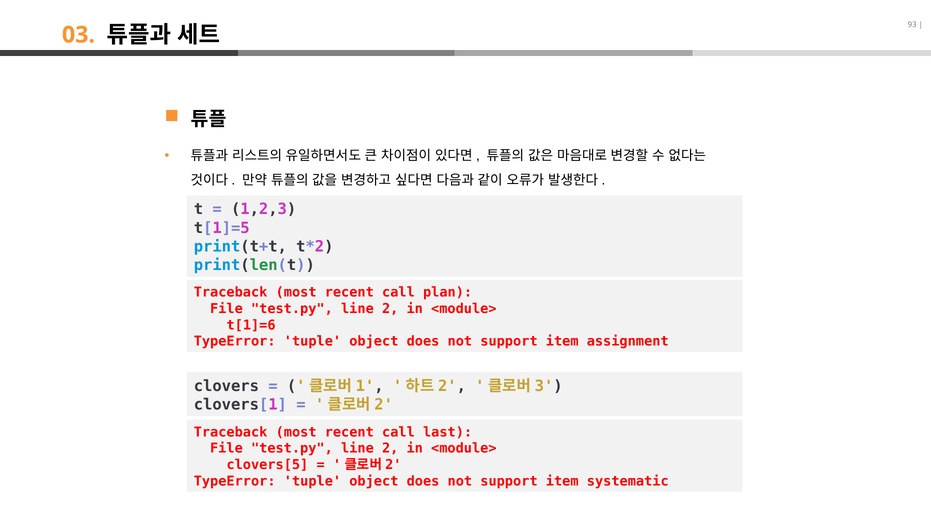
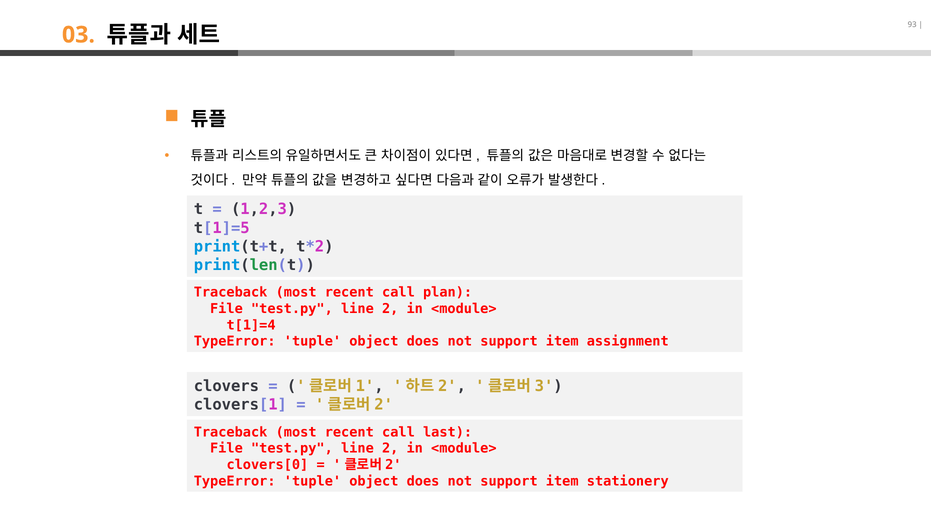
t[1]=6: t[1]=6 -> t[1]=4
clovers[5: clovers[5 -> clovers[0
systematic: systematic -> stationery
